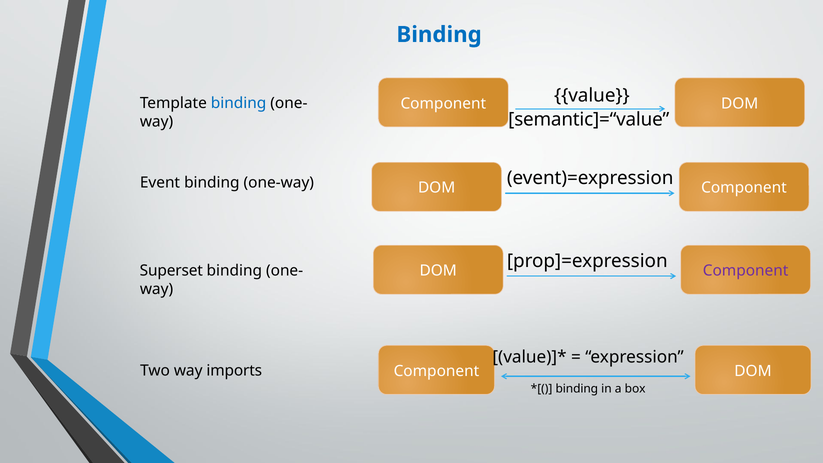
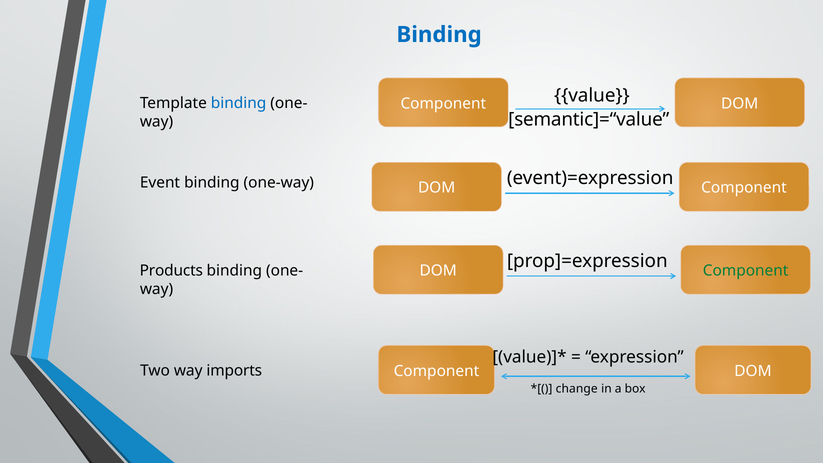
Superset: Superset -> Products
Component at (746, 271) colour: purple -> green
binding at (577, 389): binding -> change
